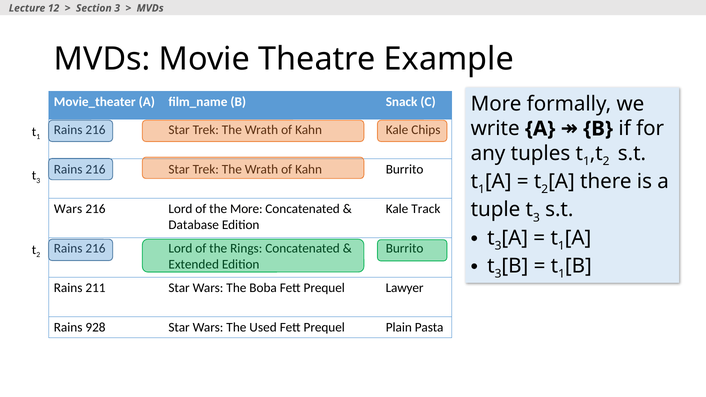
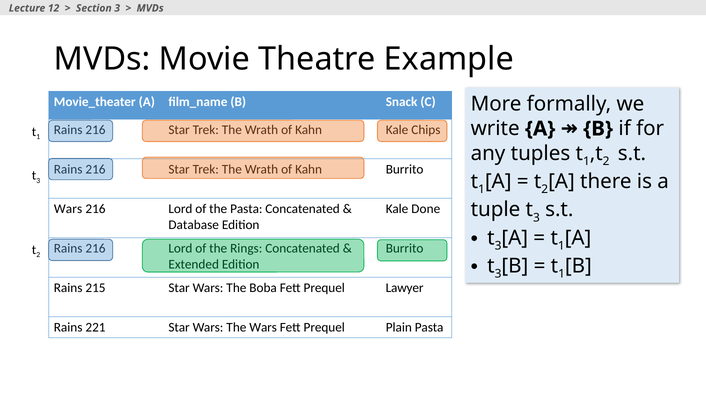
the More: More -> Pasta
Track: Track -> Done
211: 211 -> 215
928: 928 -> 221
The Used: Used -> Wars
